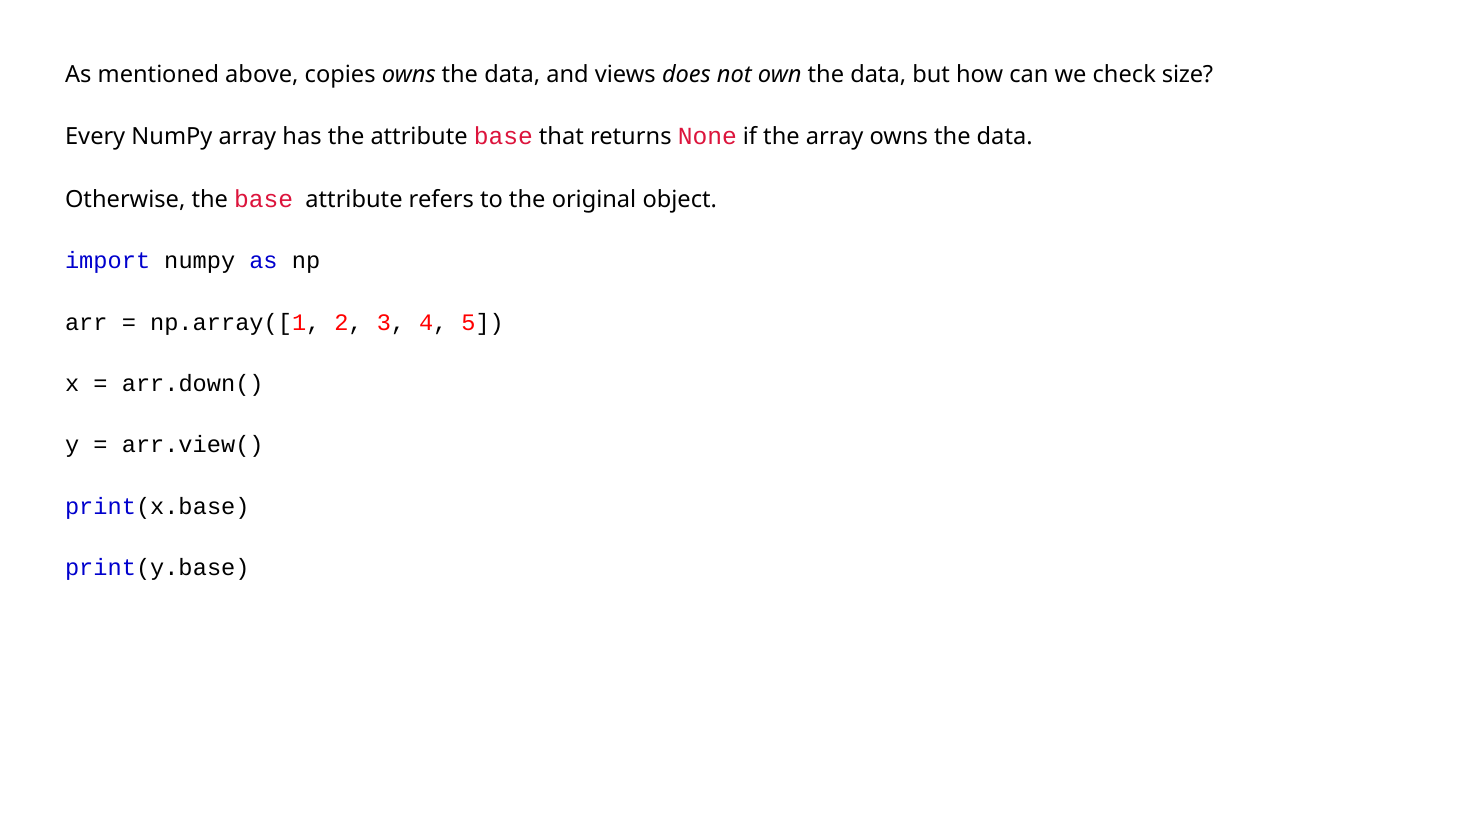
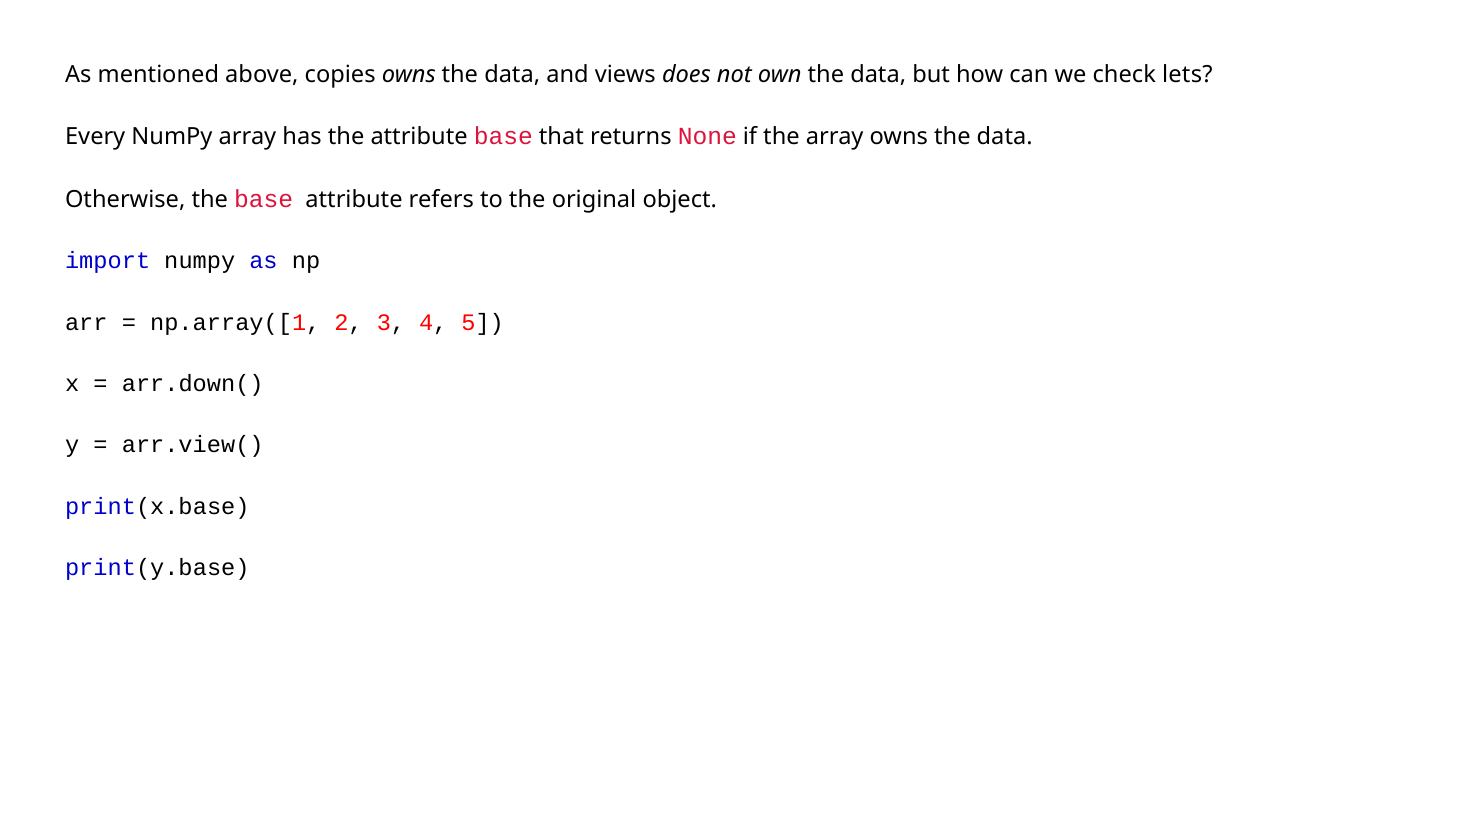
size: size -> lets
